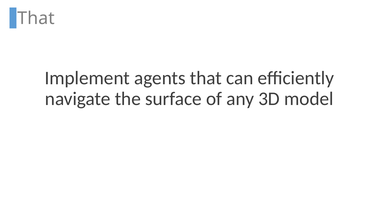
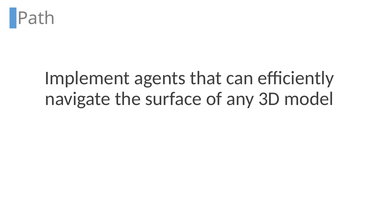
That at (36, 18): That -> Path
